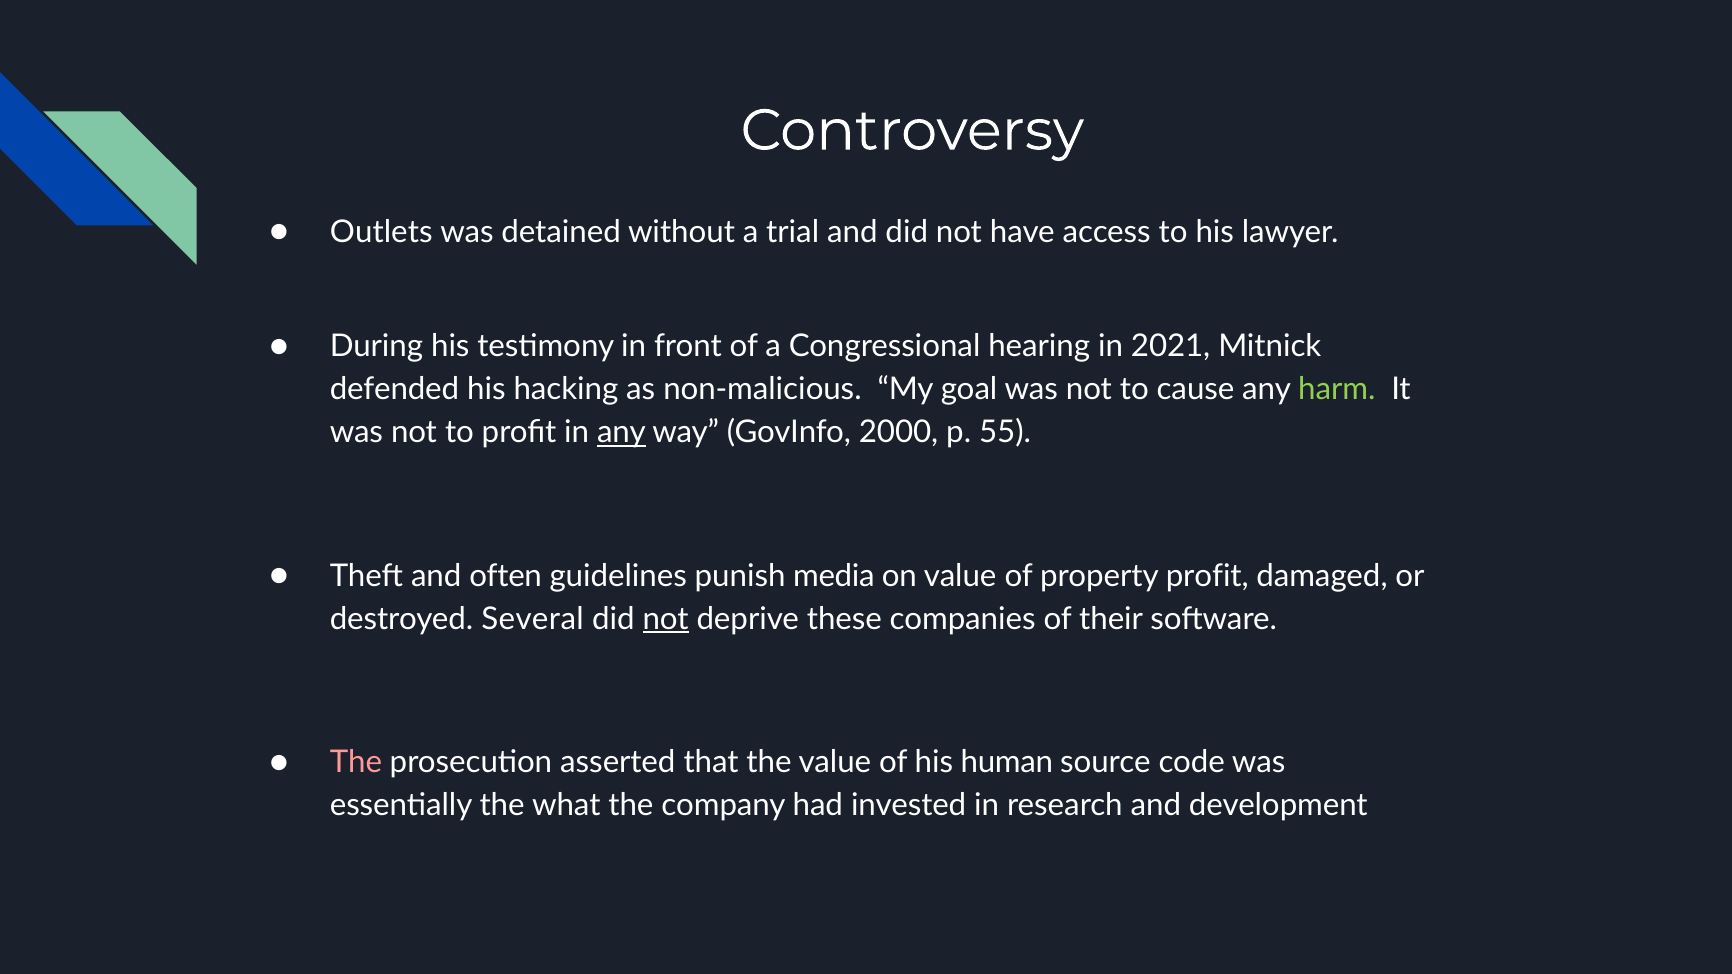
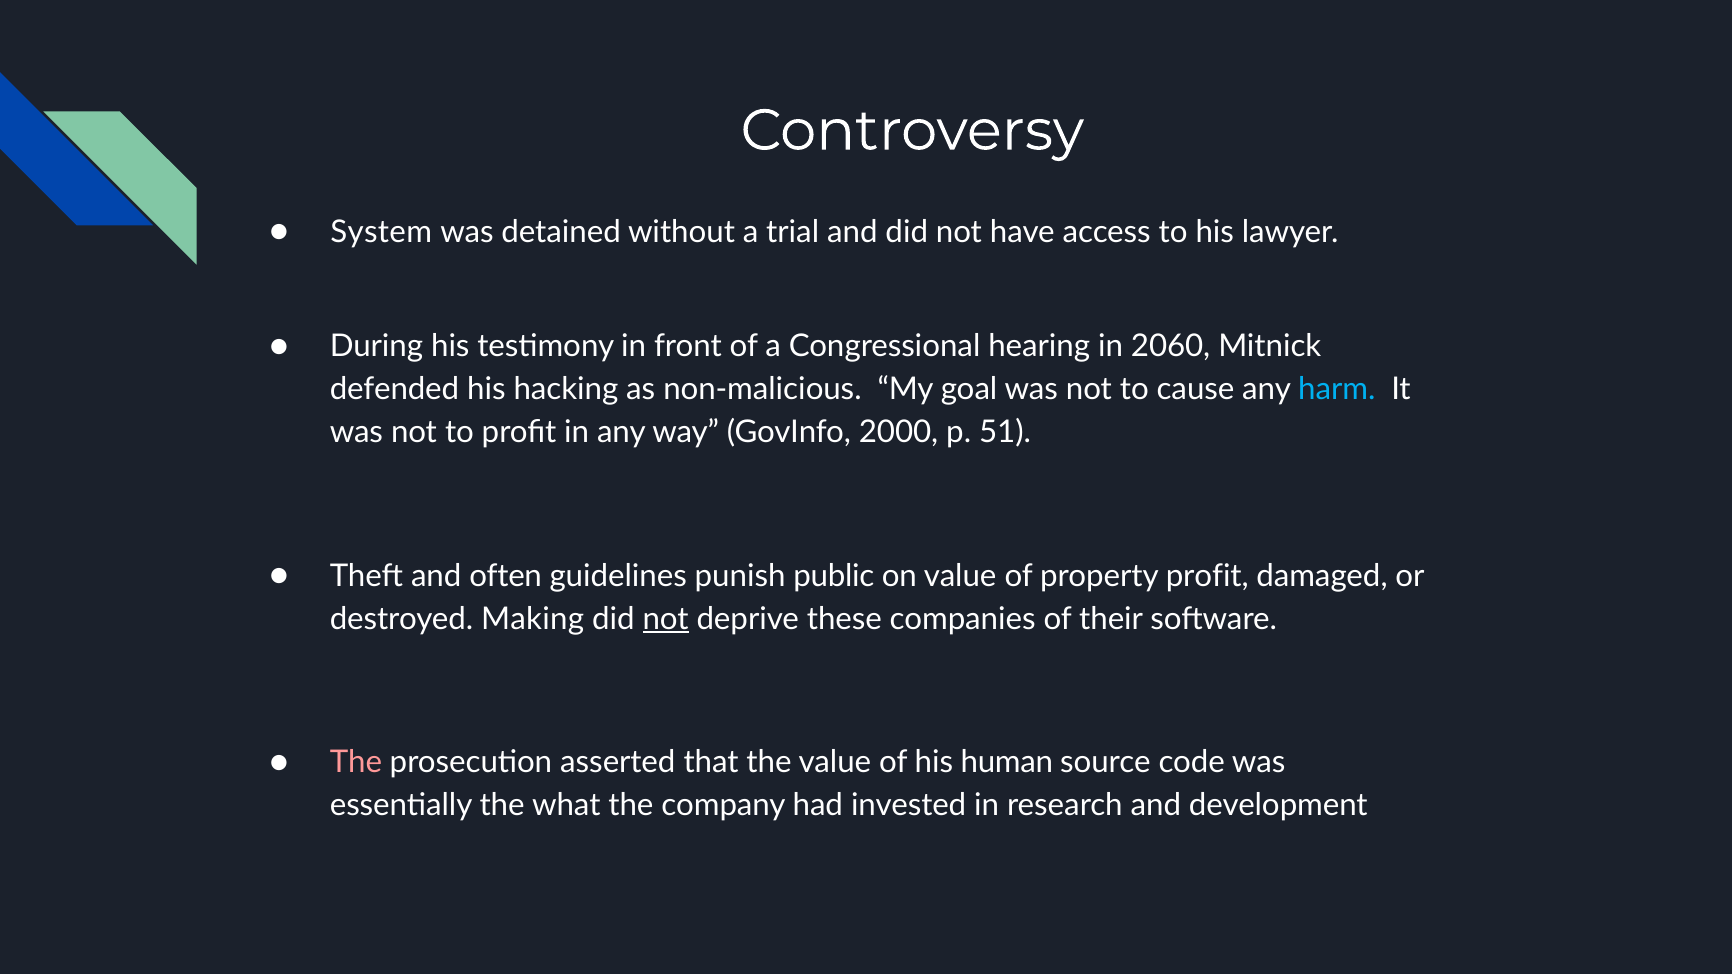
Outlets: Outlets -> System
2021: 2021 -> 2060
harm colour: light green -> light blue
any at (621, 433) underline: present -> none
55: 55 -> 51
media: media -> public
Several: Several -> Making
